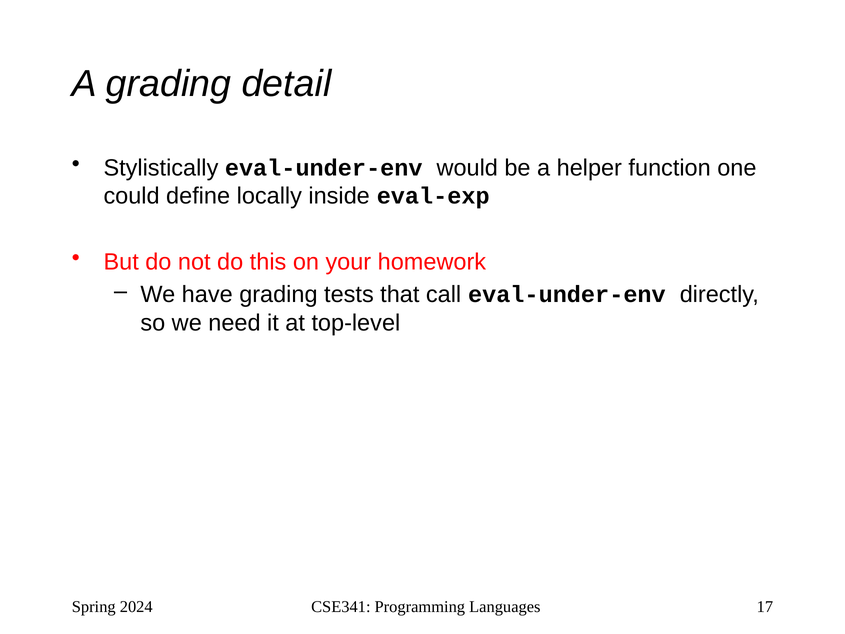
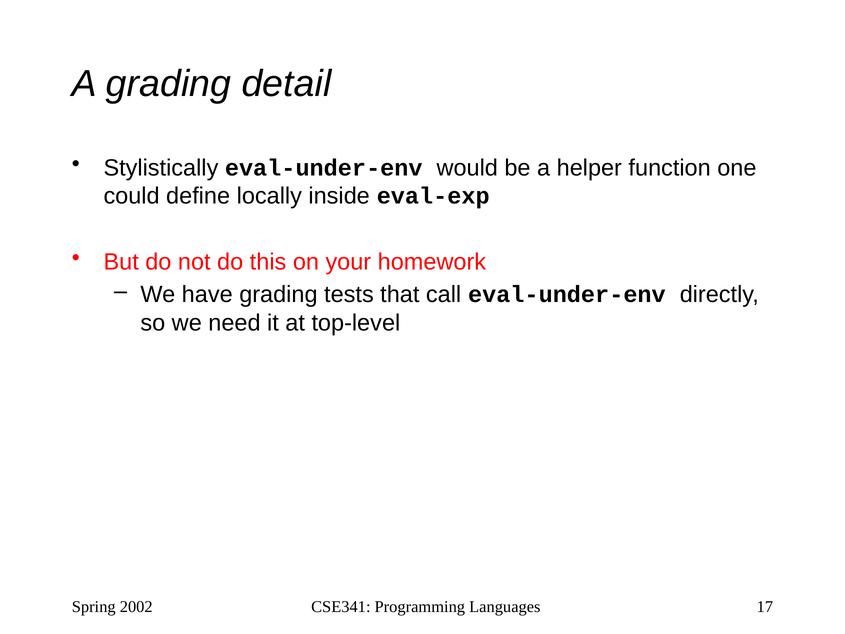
2024: 2024 -> 2002
